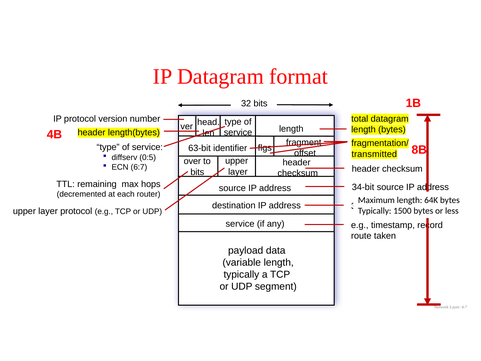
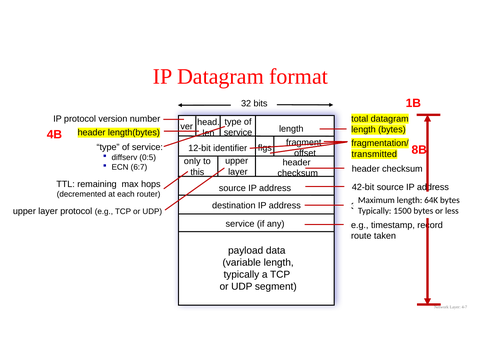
63-bit: 63-bit -> 12-bit
over: over -> only
bits at (197, 172): bits -> this
34-bit: 34-bit -> 42-bit
